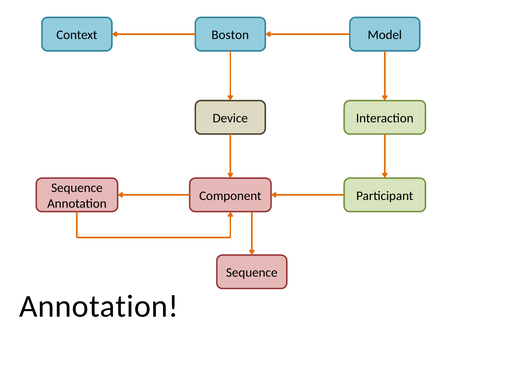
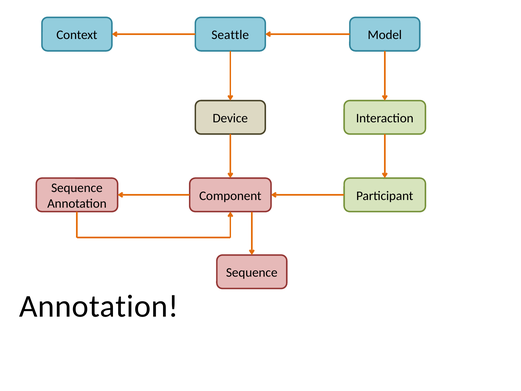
Boston: Boston -> Seattle
